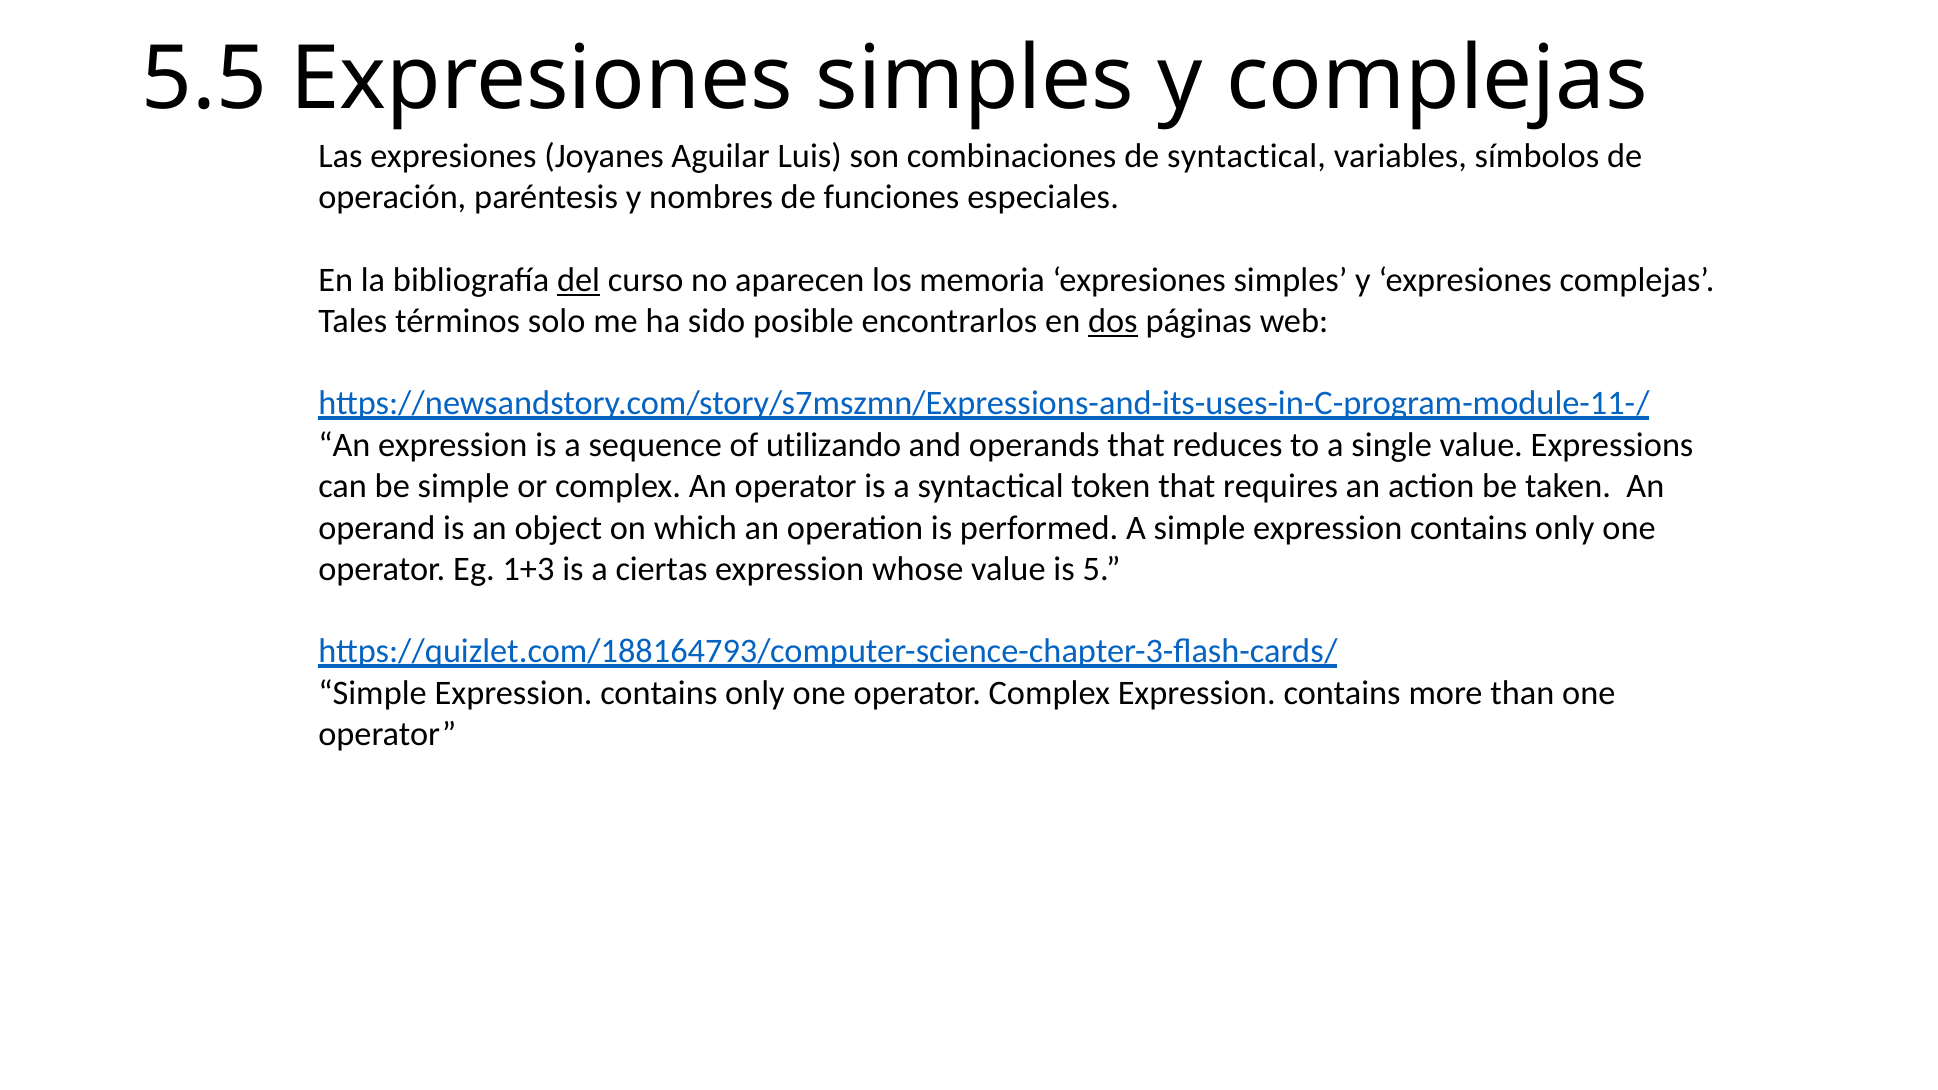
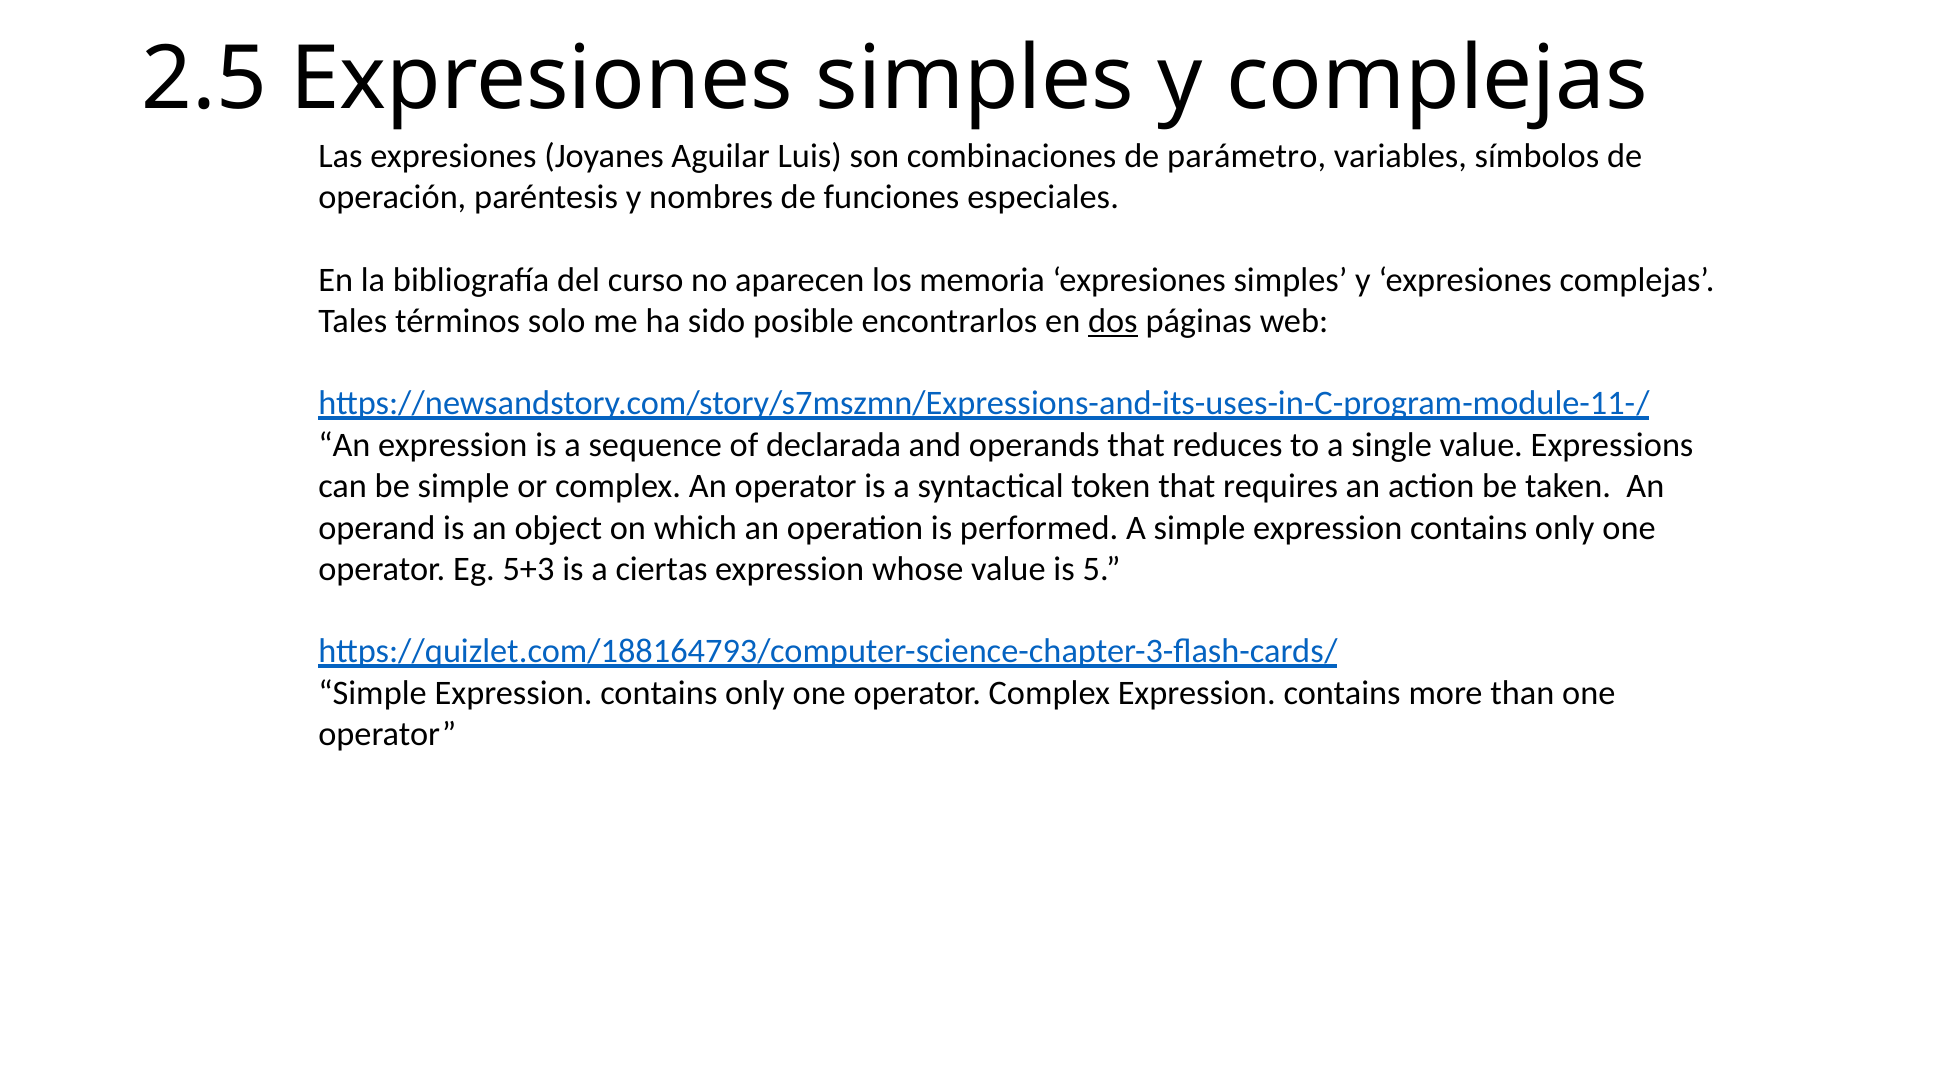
5.5: 5.5 -> 2.5
de syntactical: syntactical -> parámetro
del underline: present -> none
utilizando: utilizando -> declarada
1+3: 1+3 -> 5+3
